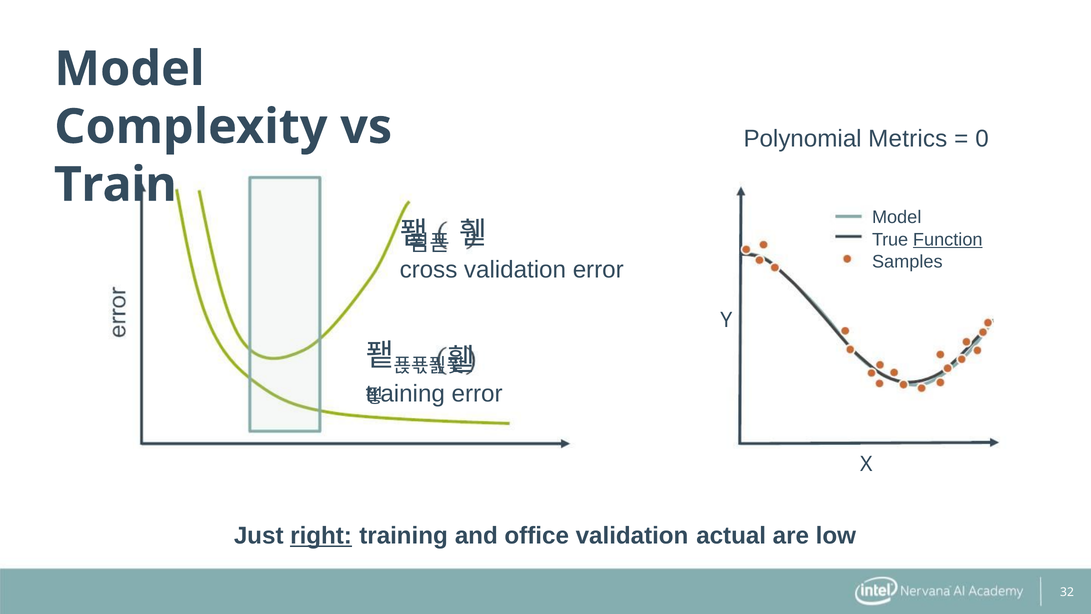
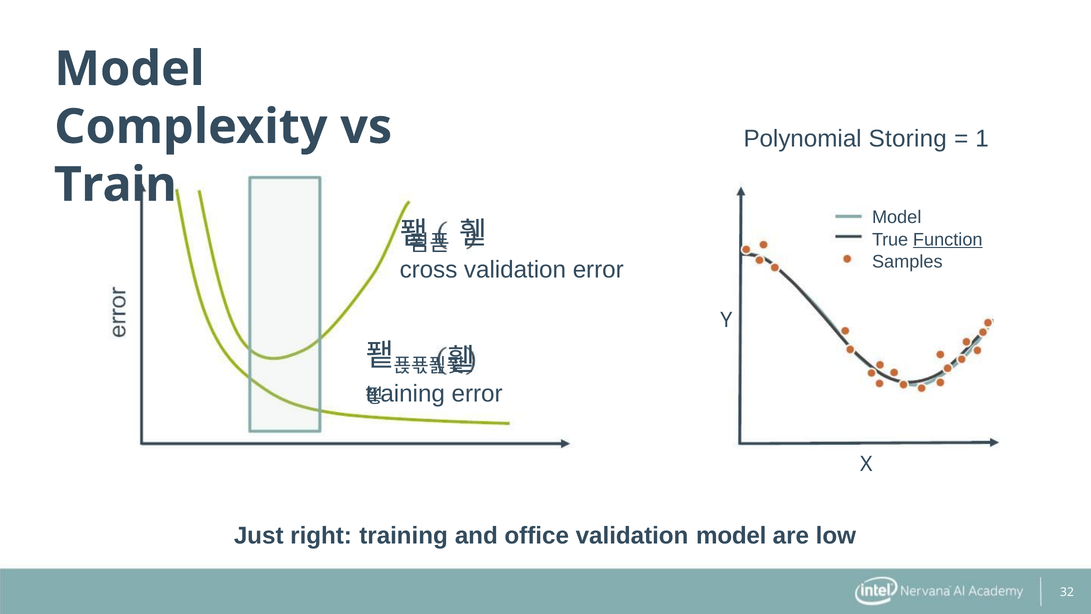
Metrics: Metrics -> Storing
0: 0 -> 1
right underline: present -> none
validation actual: actual -> model
